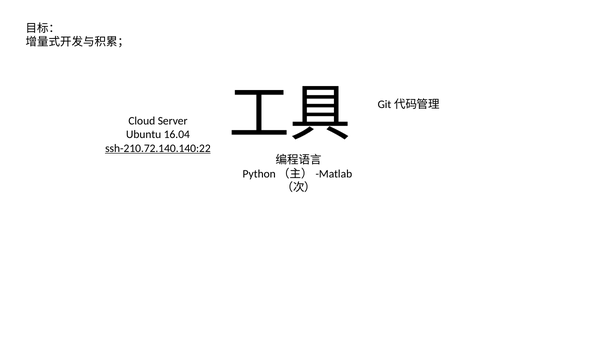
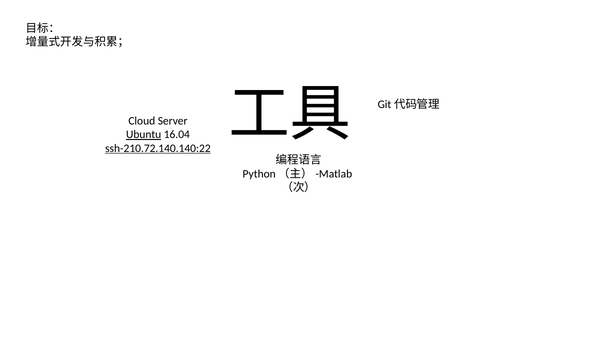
Ubuntu underline: none -> present
